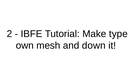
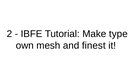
down: down -> finest
